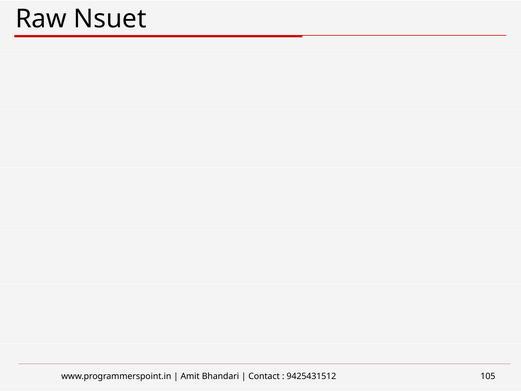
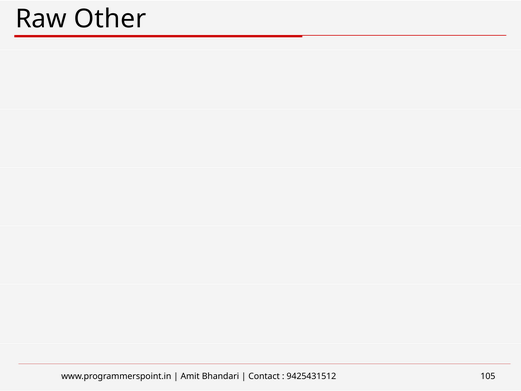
Nsuet: Nsuet -> Other
